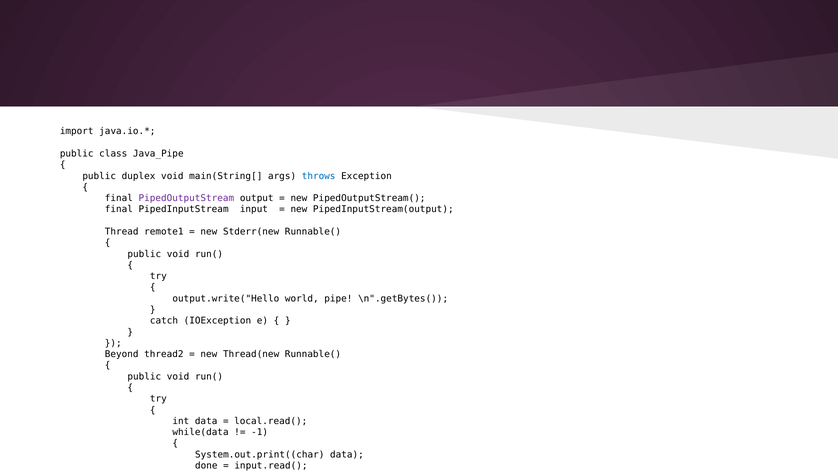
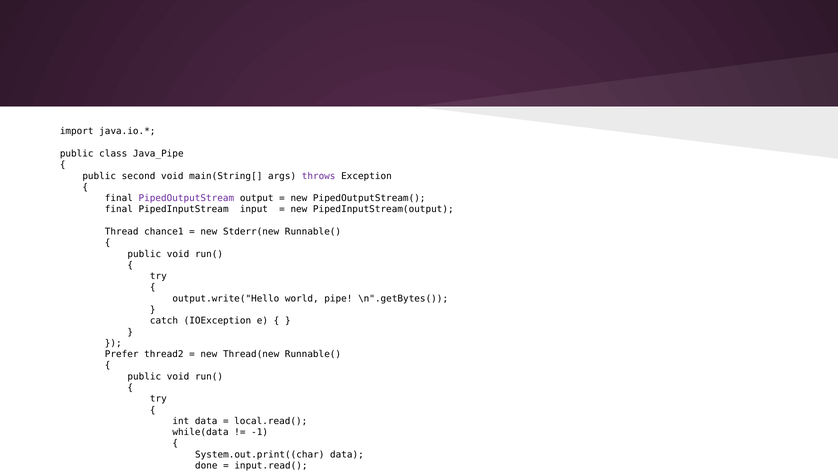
duplex: duplex -> second
throws colour: blue -> purple
remote1: remote1 -> chance1
Beyond: Beyond -> Prefer
